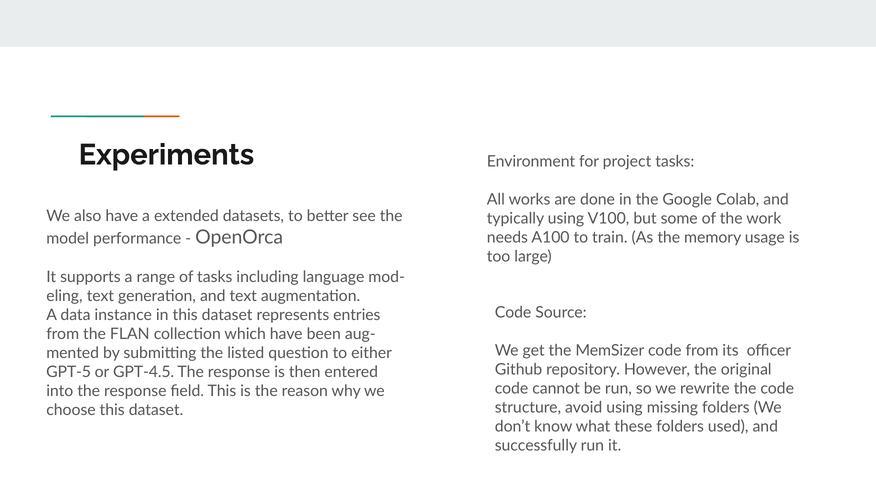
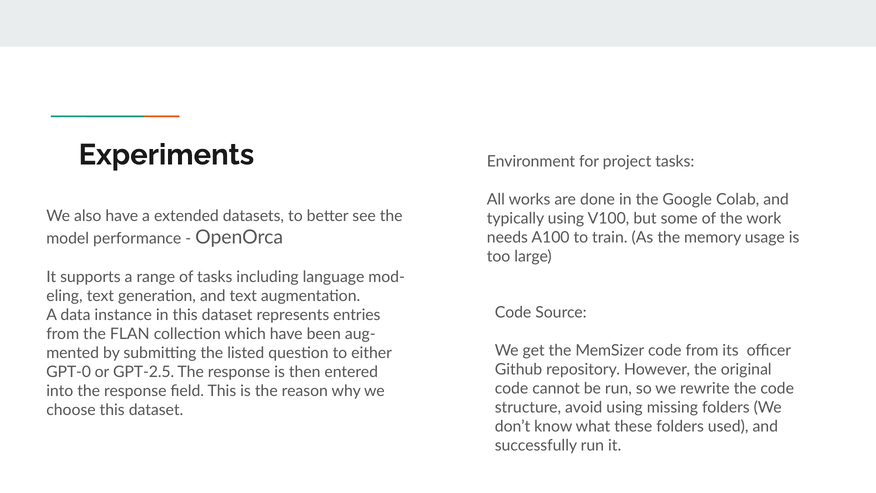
GPT-5: GPT-5 -> GPT-0
GPT-4.5: GPT-4.5 -> GPT-2.5
